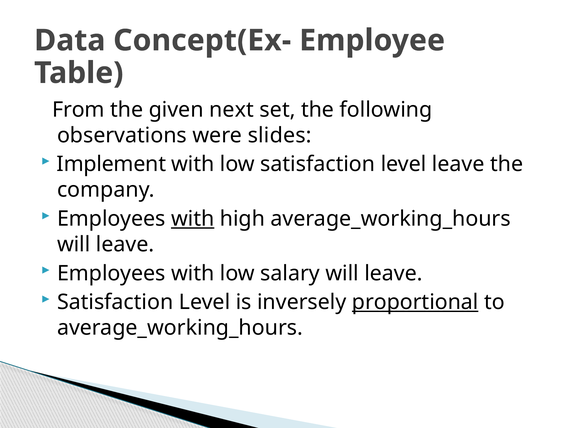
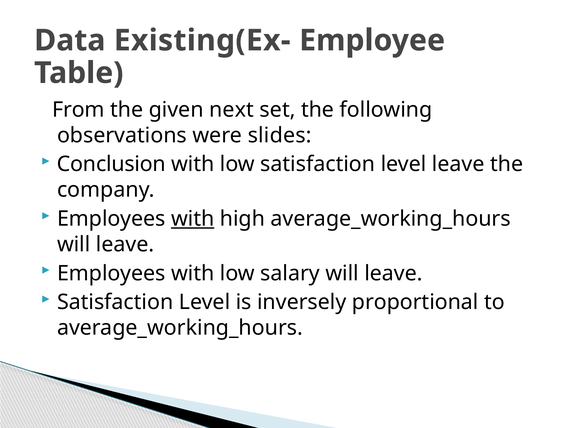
Concept(Ex-: Concept(Ex- -> Existing(Ex-
Implement: Implement -> Conclusion
proportional underline: present -> none
